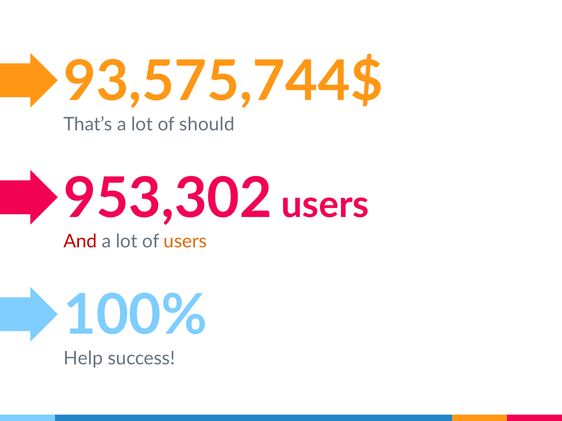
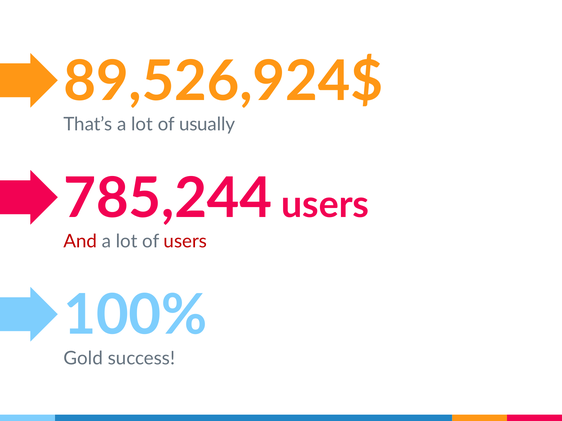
93,575,744$: 93,575,744$ -> 89,526,924$
should: should -> usually
953,302: 953,302 -> 785,244
users at (185, 242) colour: orange -> red
Help: Help -> Gold
